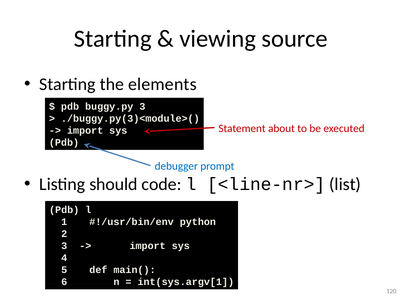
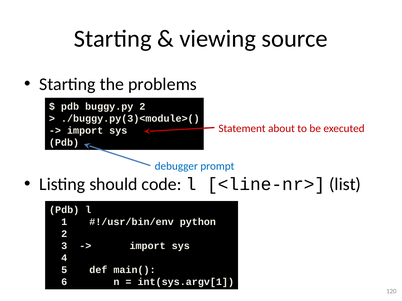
elements: elements -> problems
buggy.py 3: 3 -> 2
